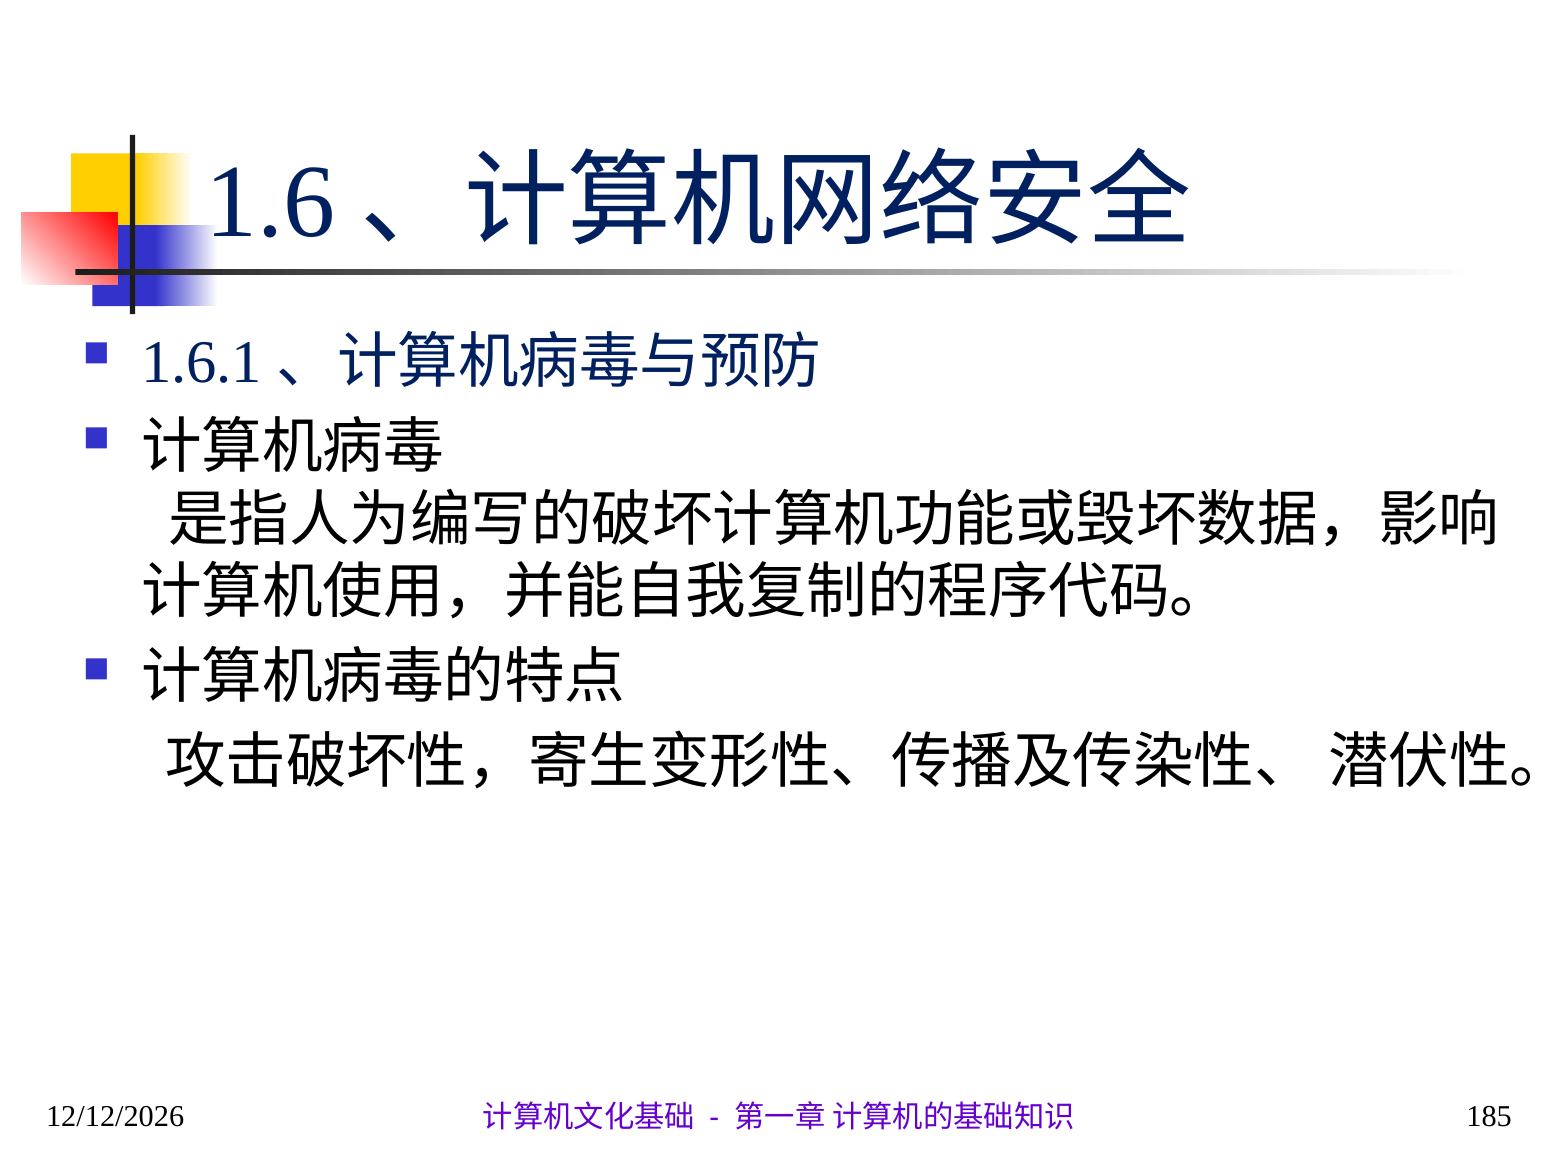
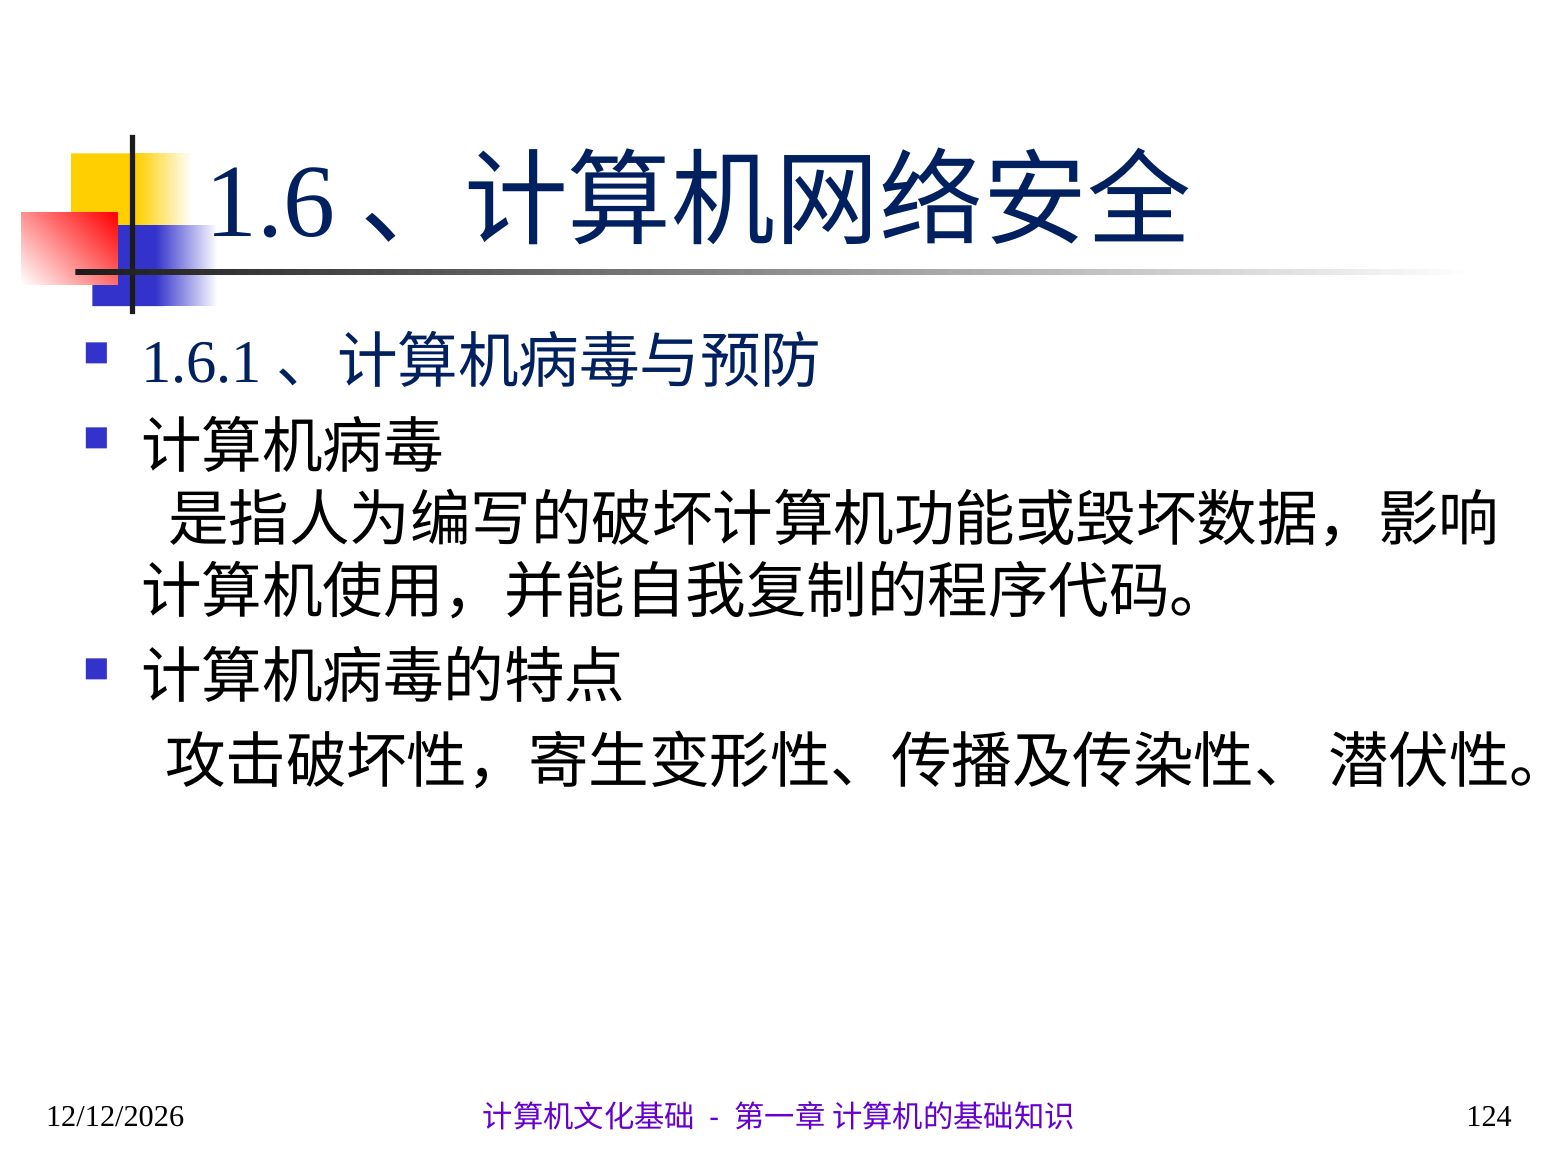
185: 185 -> 124
